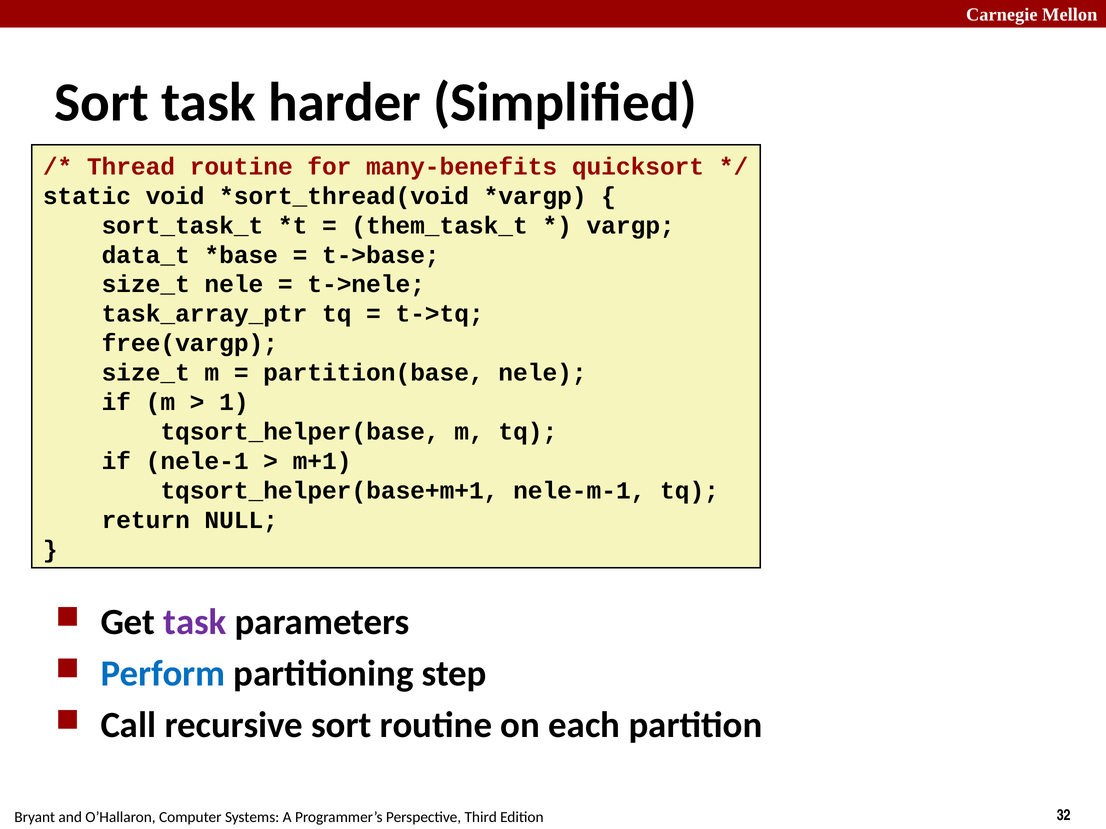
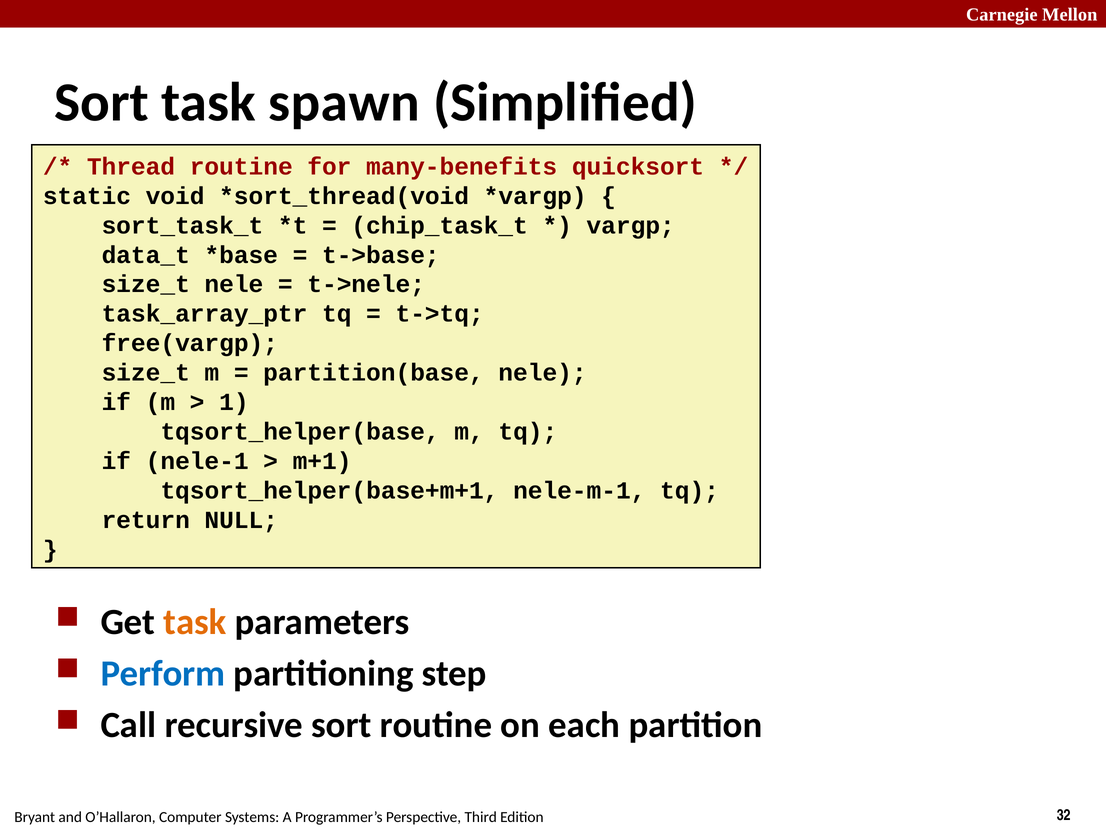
harder: harder -> spawn
them_task_t: them_task_t -> chip_task_t
task at (195, 622) colour: purple -> orange
